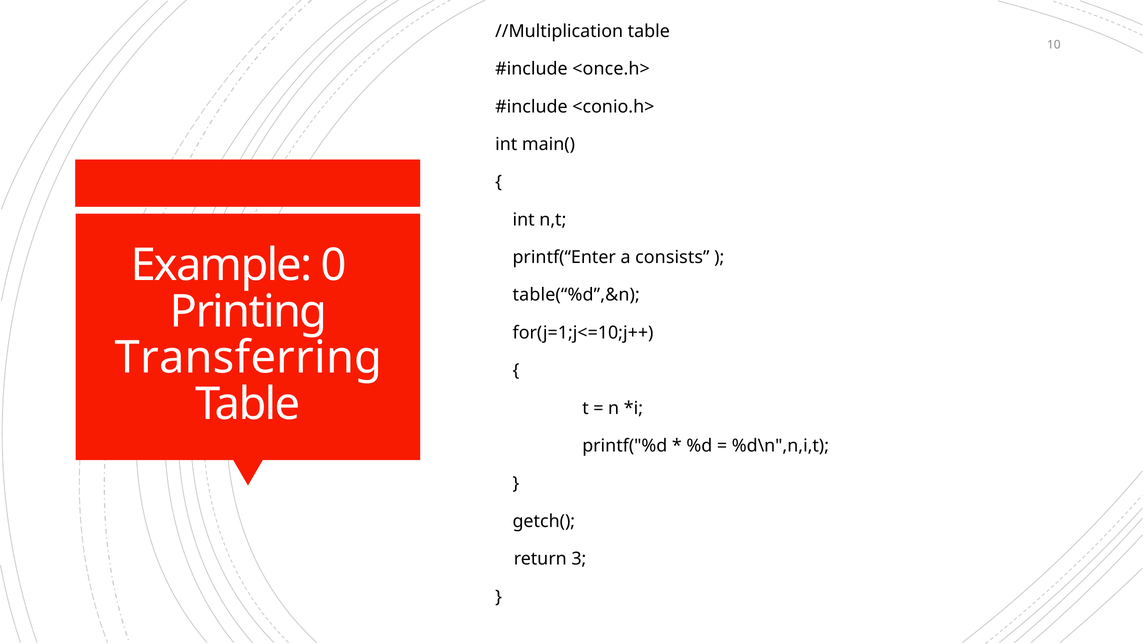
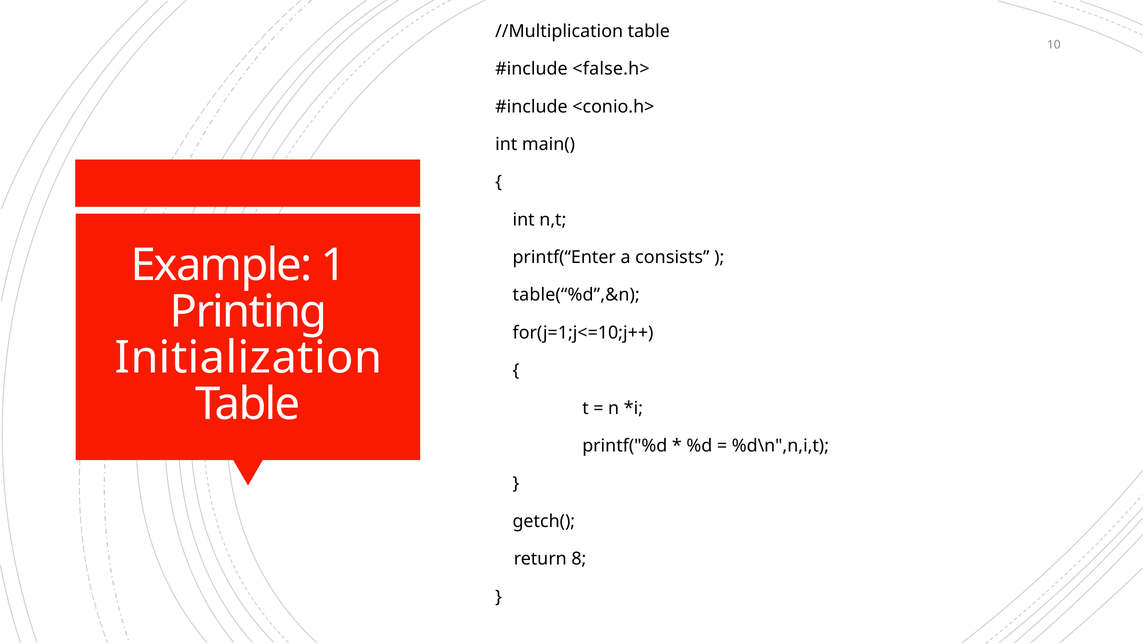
<once.h>: <once.h> -> <false.h>
0: 0 -> 1
Transferring: Transferring -> Initialization
3: 3 -> 8
